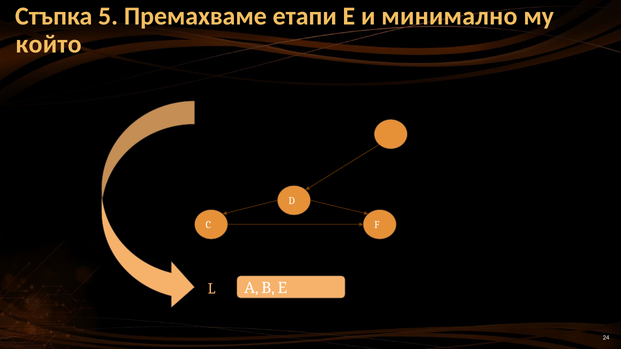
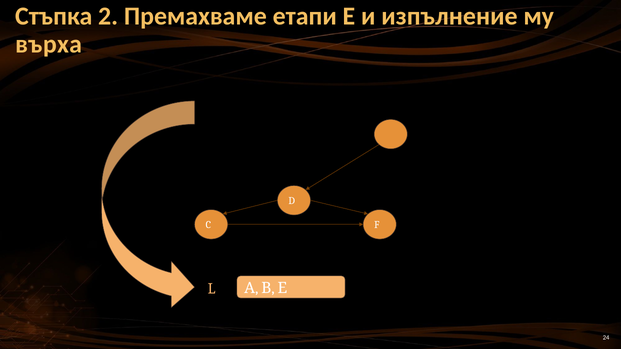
5: 5 -> 2
минимално: минимално -> изпълнение
който: който -> върха
